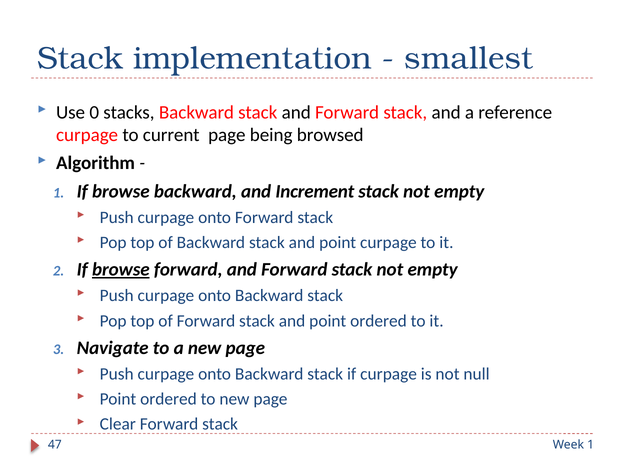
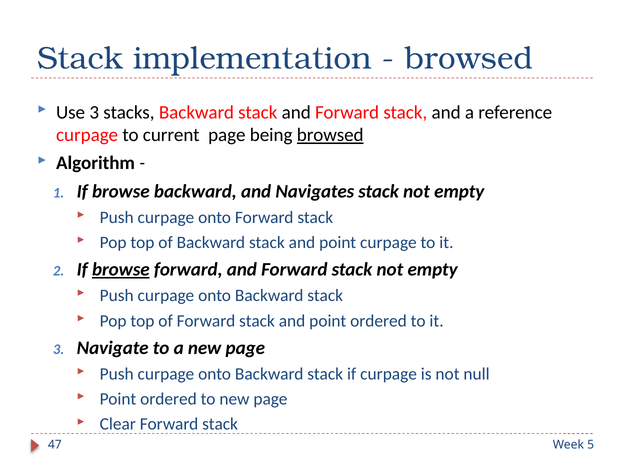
smallest at (469, 58): smallest -> browsed
Use 0: 0 -> 3
browsed at (330, 135) underline: none -> present
Increment: Increment -> Navigates
Week 1: 1 -> 5
